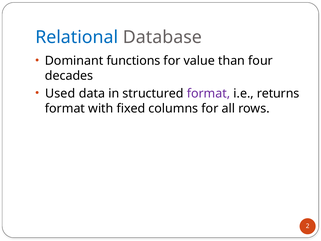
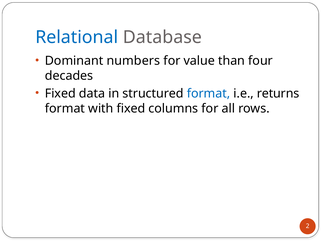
functions: functions -> numbers
Used at (60, 93): Used -> Fixed
format at (209, 93) colour: purple -> blue
